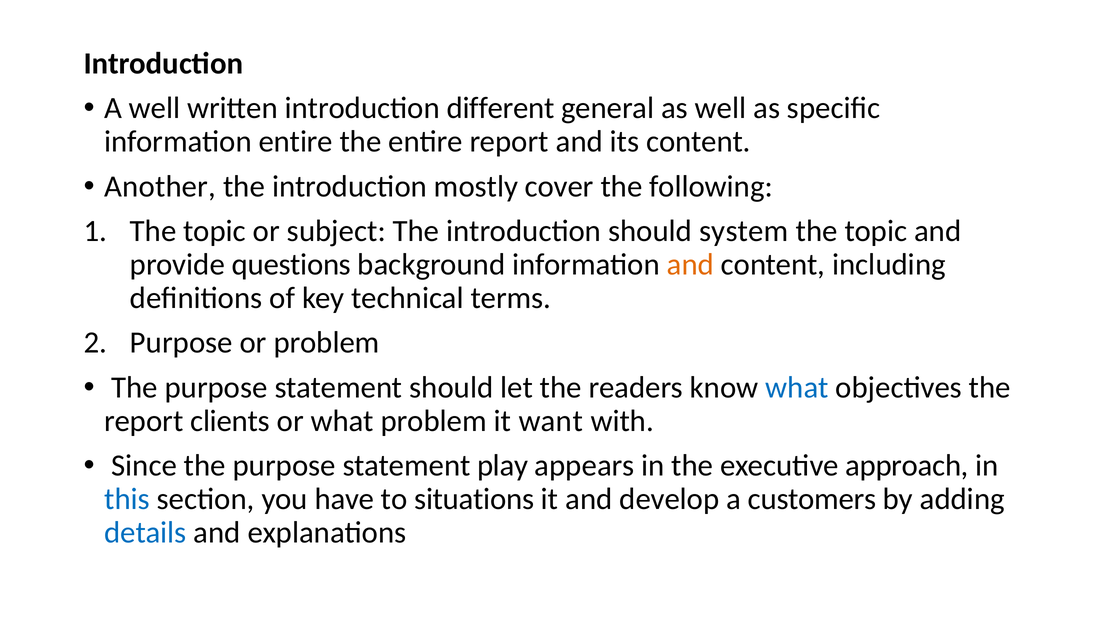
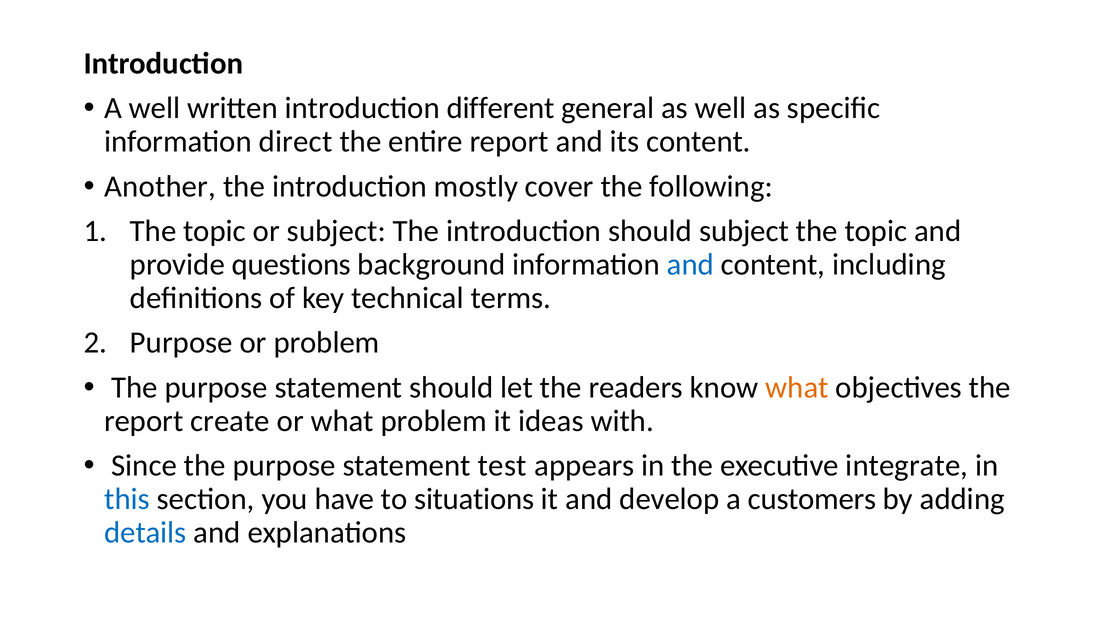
information entire: entire -> direct
should system: system -> subject
and at (690, 265) colour: orange -> blue
what at (797, 388) colour: blue -> orange
clients: clients -> create
want: want -> ideas
play: play -> test
approach: approach -> integrate
